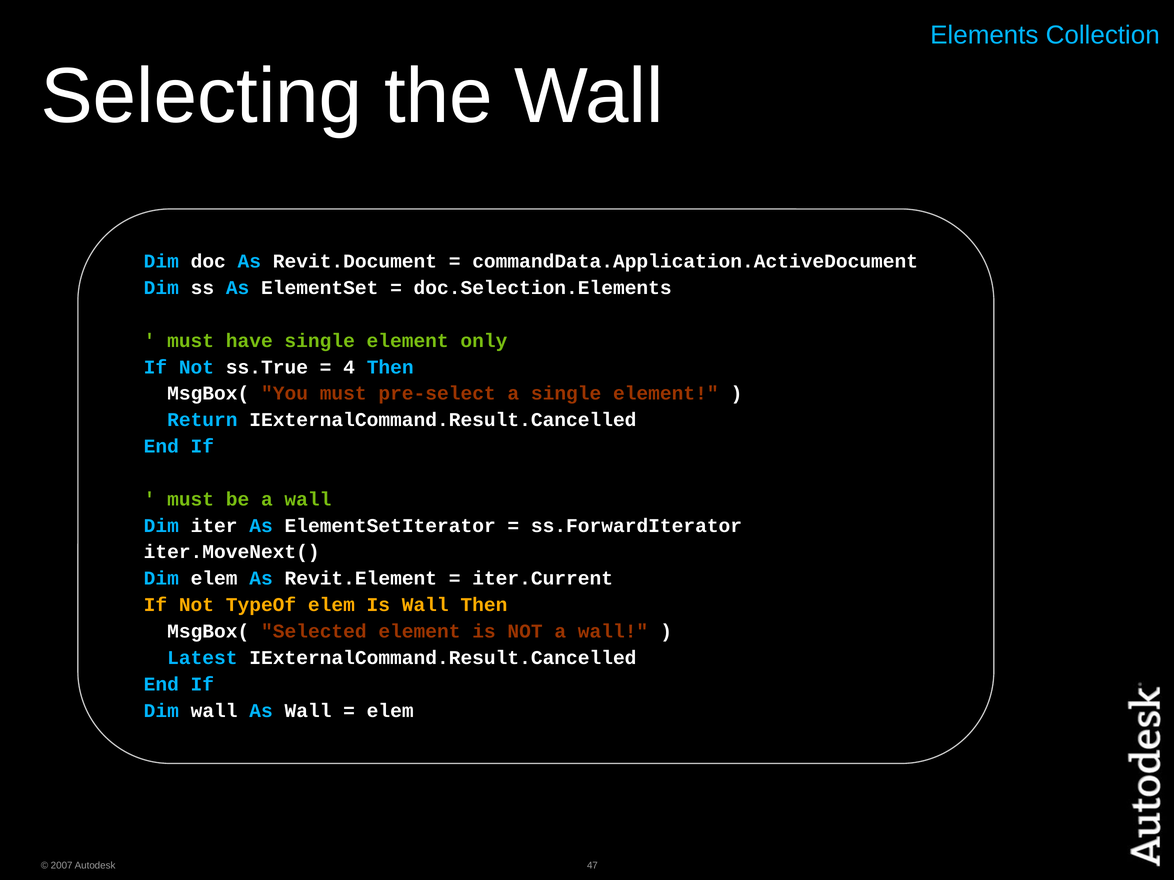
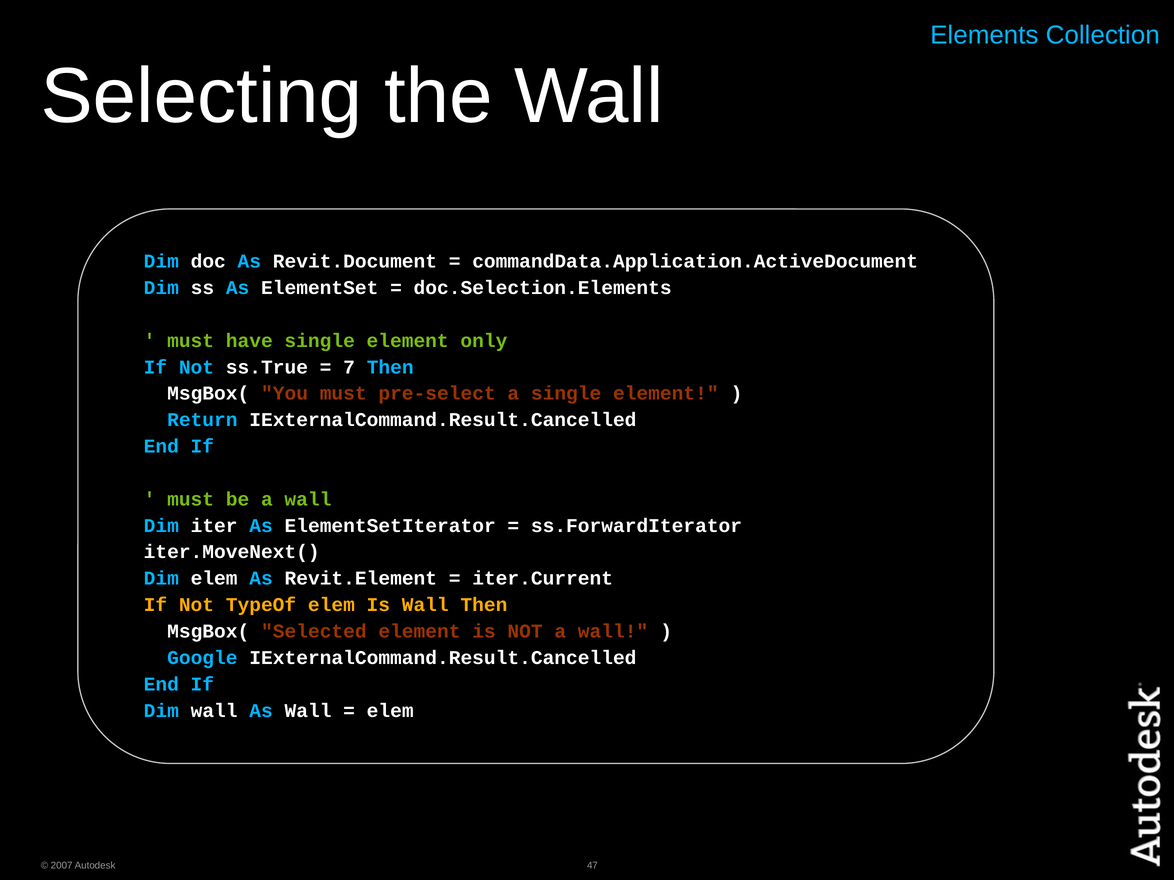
4: 4 -> 7
Latest: Latest -> Google
